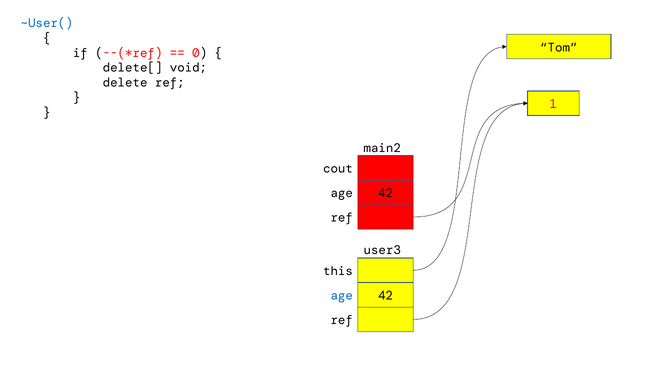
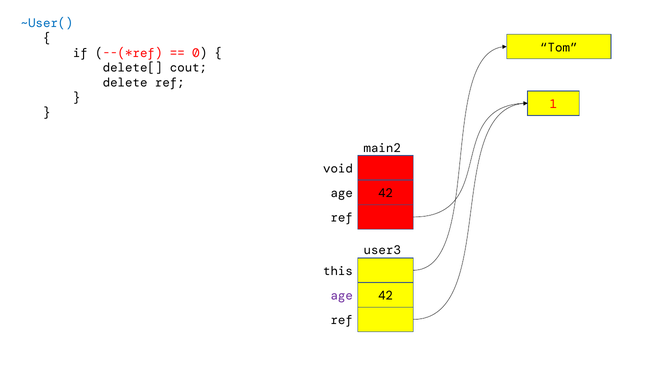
void: void -> cout
cout: cout -> void
age at (342, 295) colour: blue -> purple
